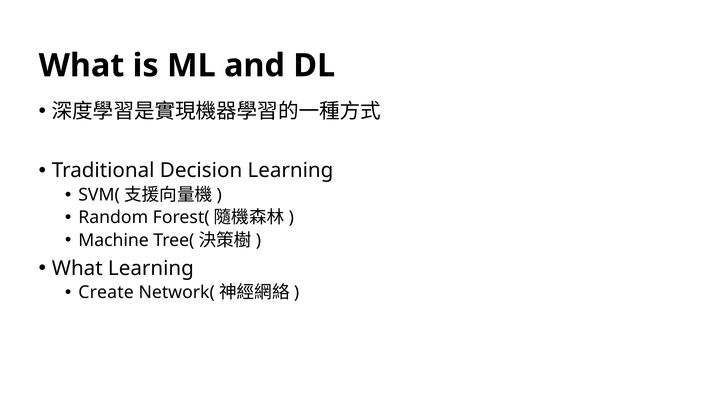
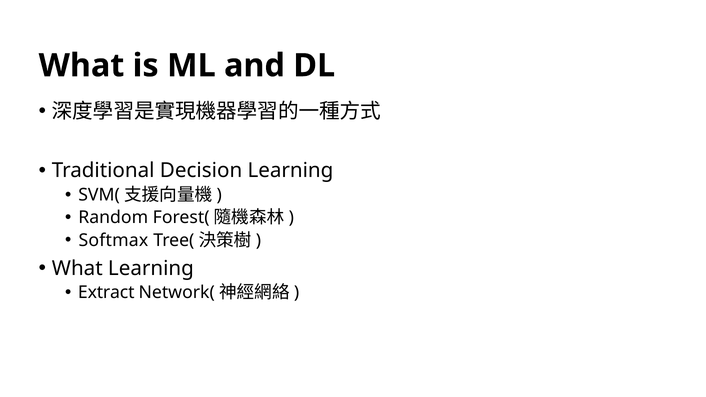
Machine: Machine -> Softmax
Create: Create -> Extract
